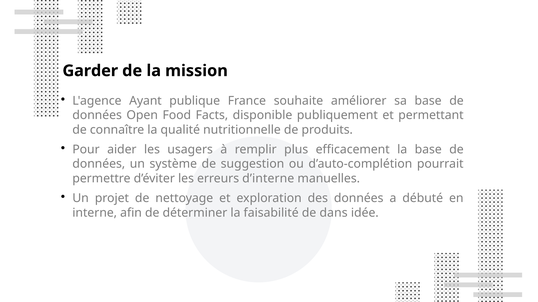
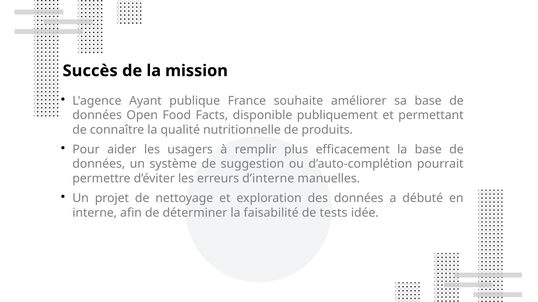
Garder: Garder -> Succès
dans: dans -> tests
